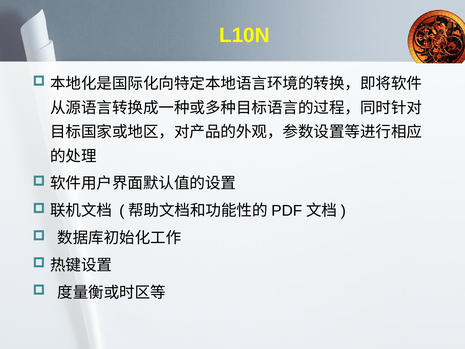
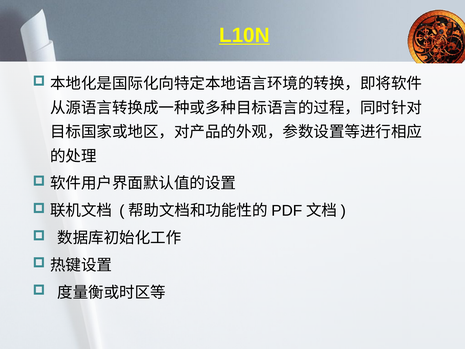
L10N underline: none -> present
